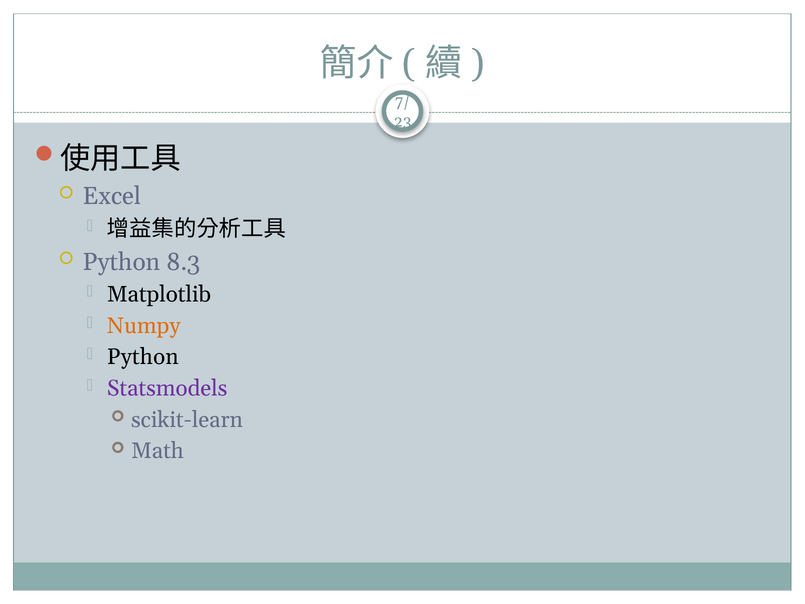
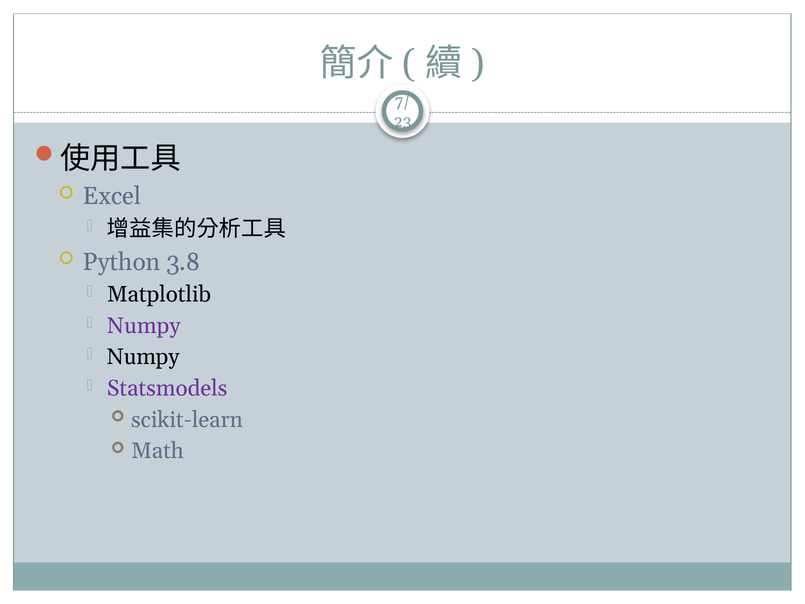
8.3: 8.3 -> 3.8
Numpy at (144, 326) colour: orange -> purple
Python at (143, 357): Python -> Numpy
